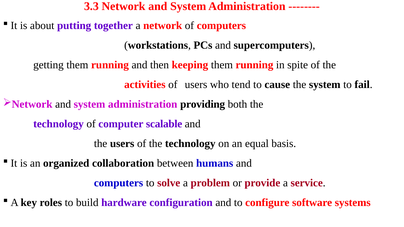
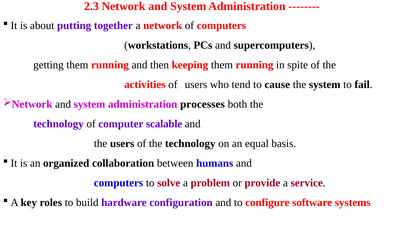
3.3: 3.3 -> 2.3
providing: providing -> processes
